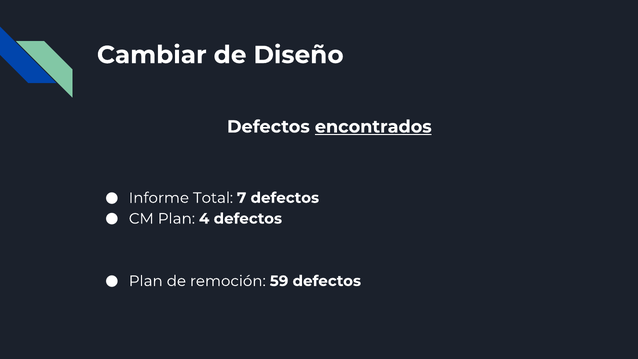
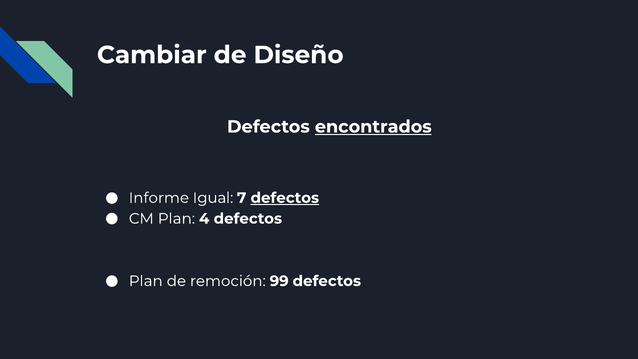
Total: Total -> Igual
defectos at (285, 198) underline: none -> present
59: 59 -> 99
